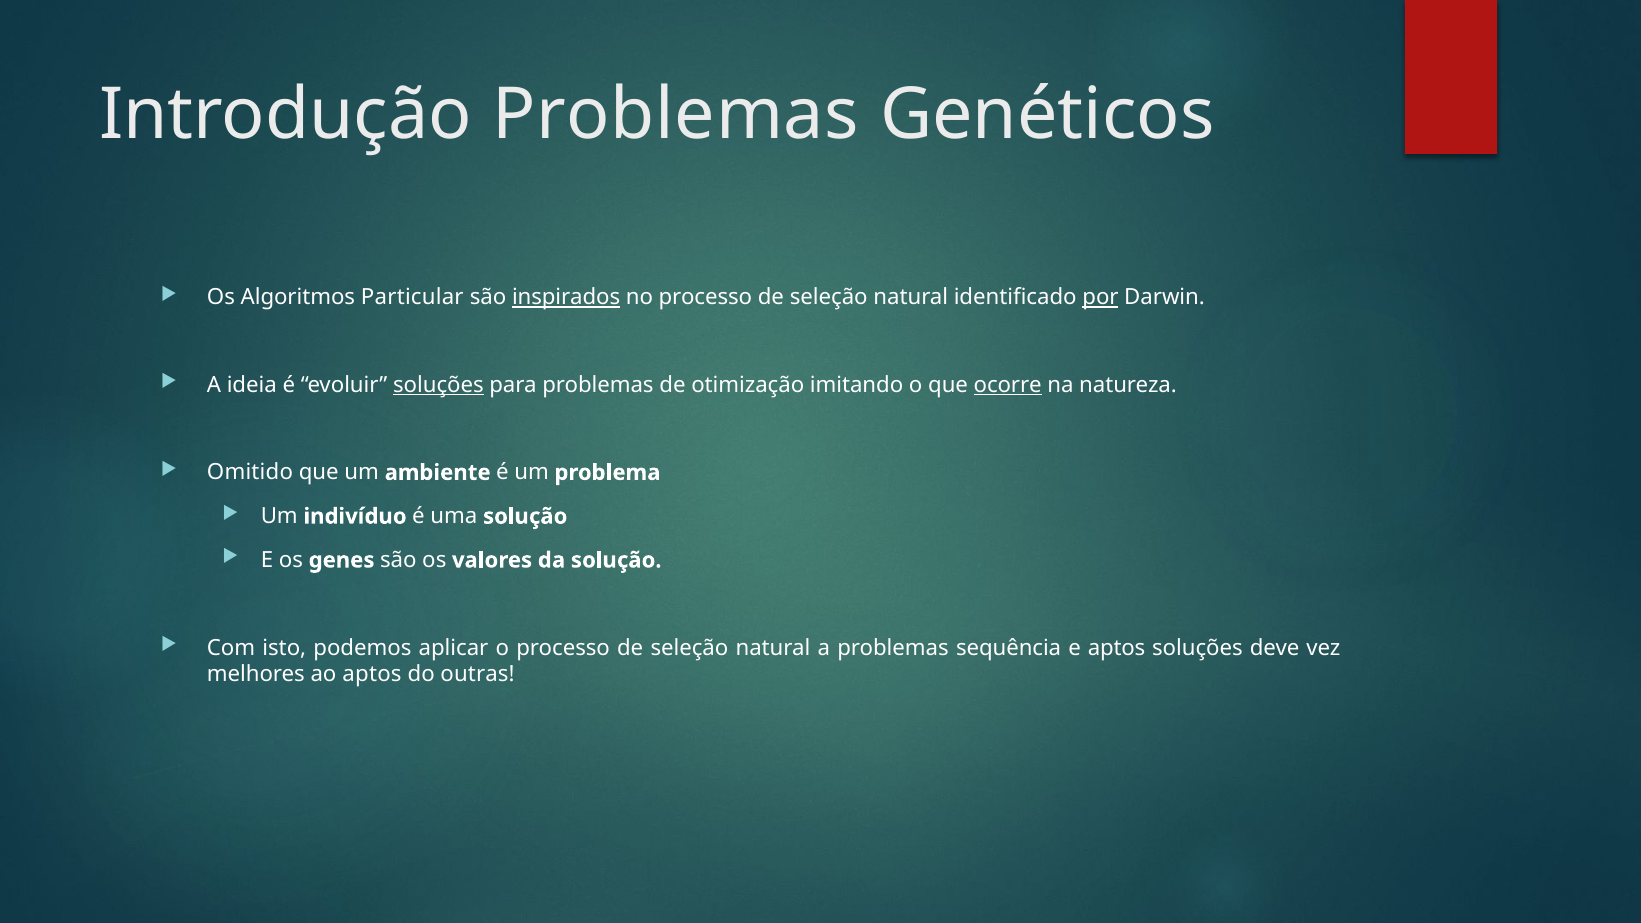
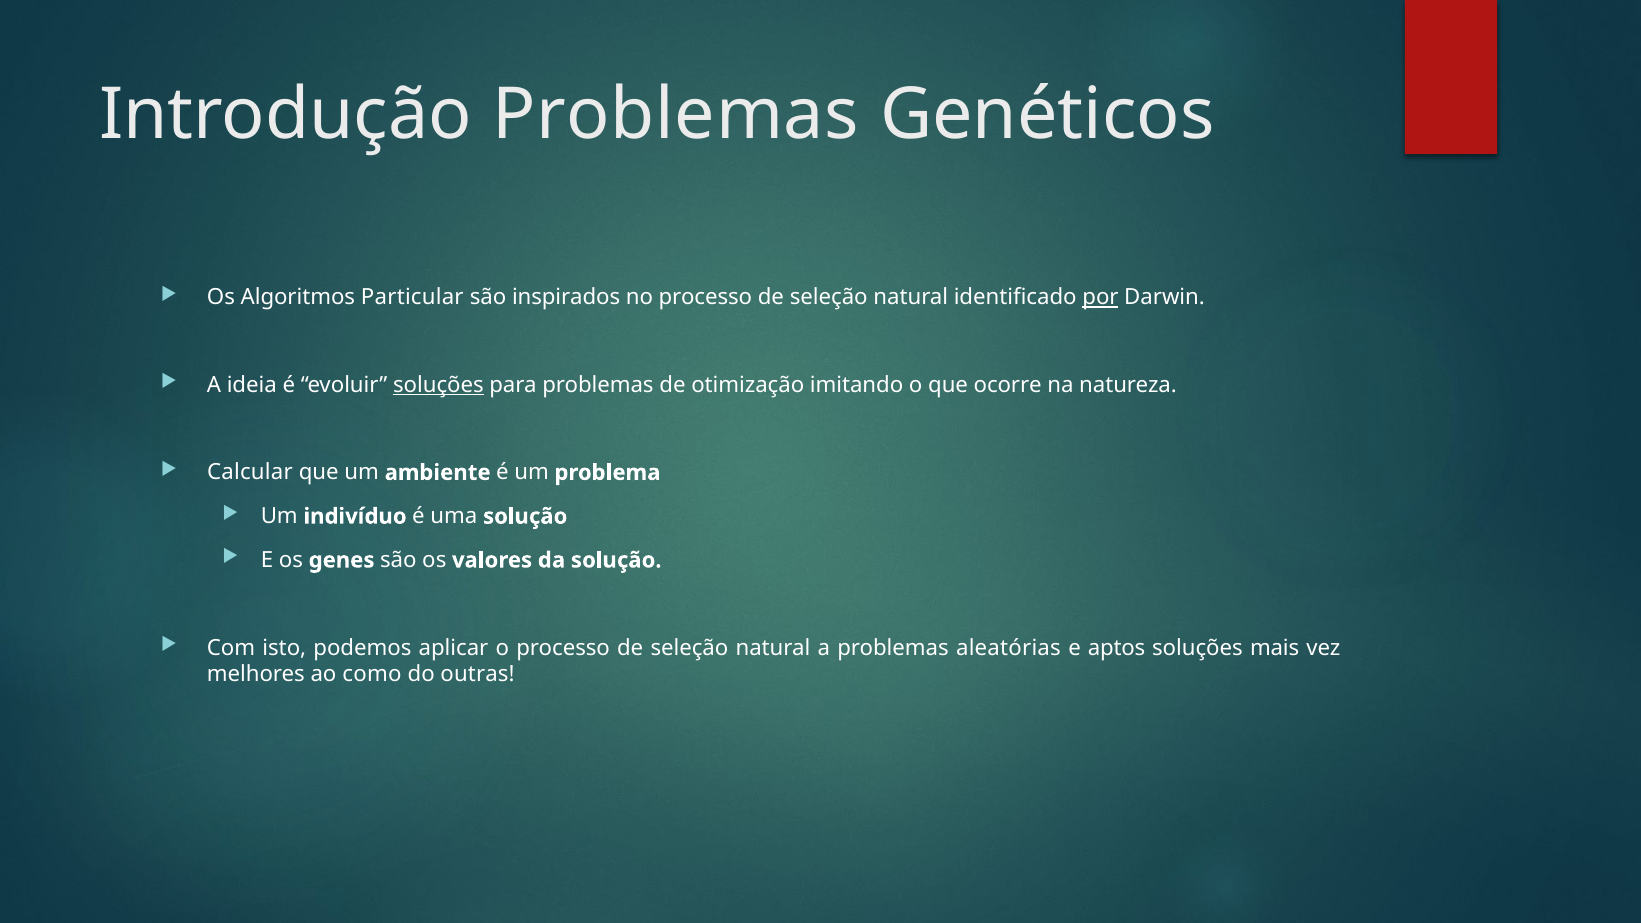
inspirados underline: present -> none
ocorre underline: present -> none
Omitido: Omitido -> Calcular
sequência: sequência -> aleatórias
deve: deve -> mais
ao aptos: aptos -> como
